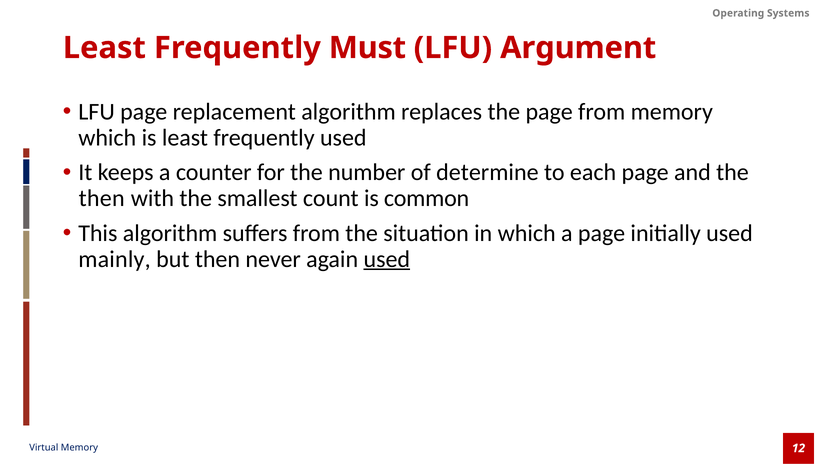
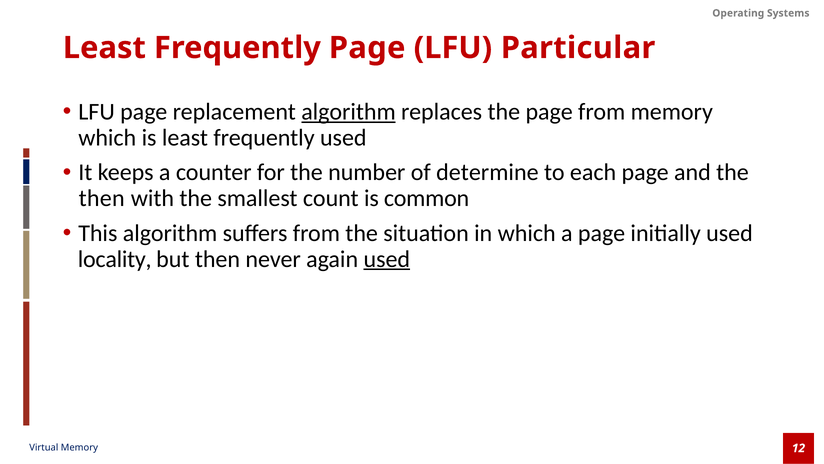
Frequently Must: Must -> Page
Argument: Argument -> Particular
algorithm at (348, 112) underline: none -> present
mainly: mainly -> locality
